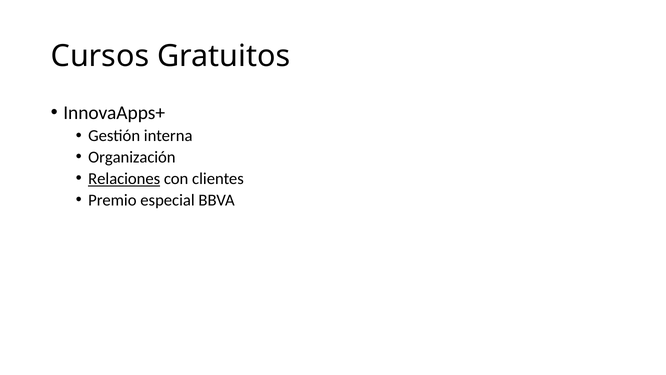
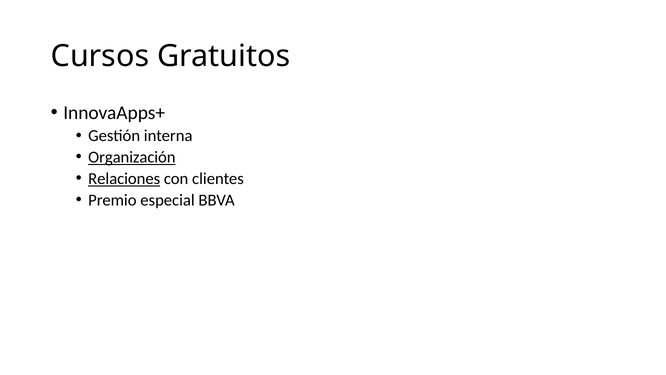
Organización underline: none -> present
